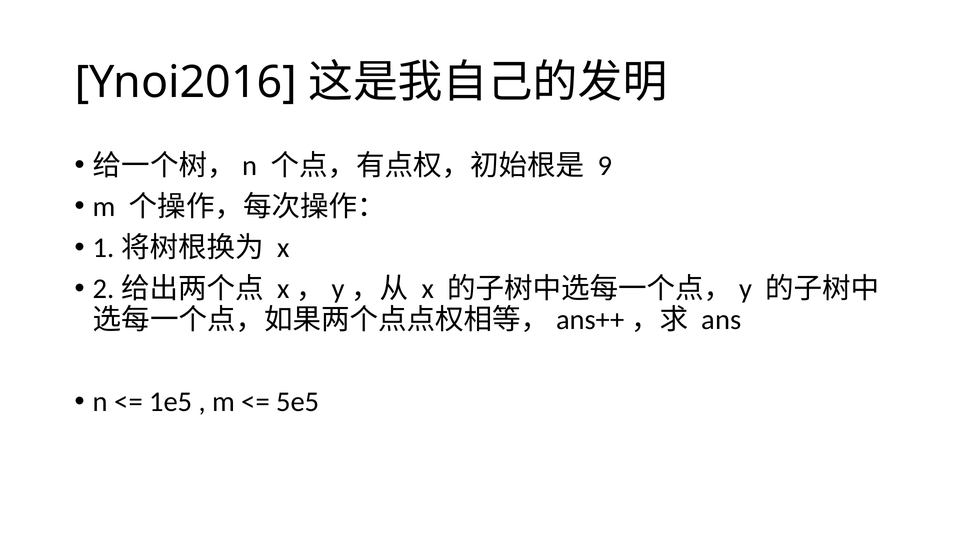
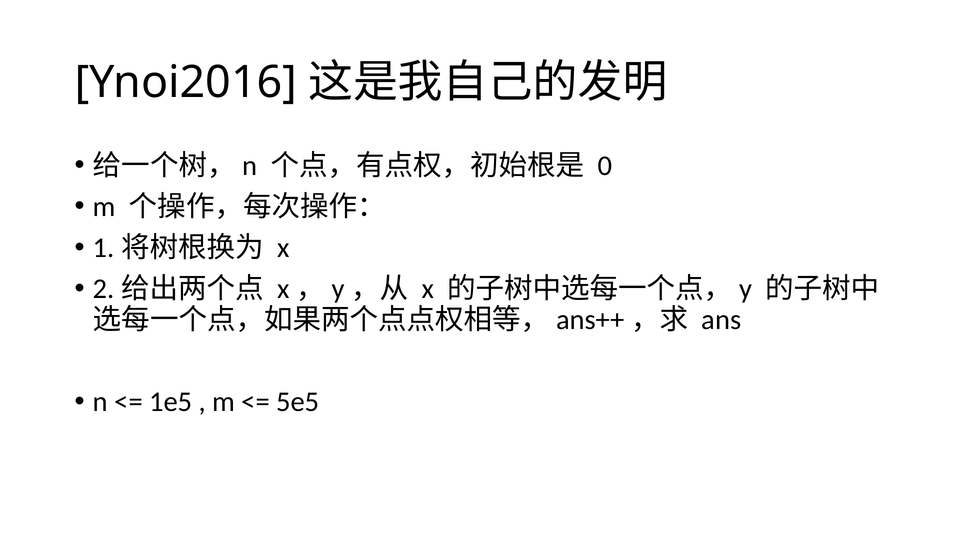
9: 9 -> 0
